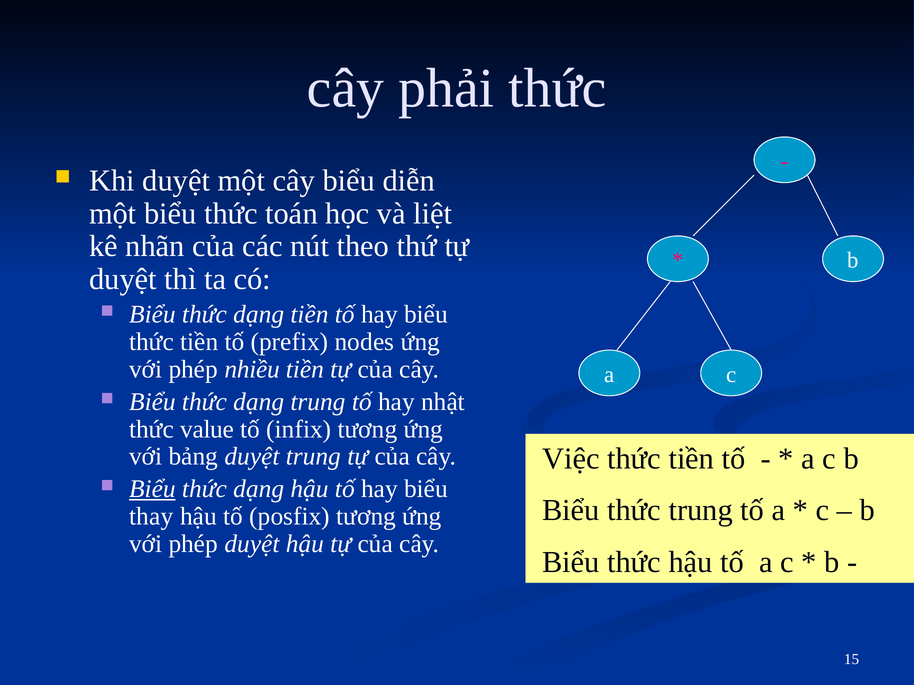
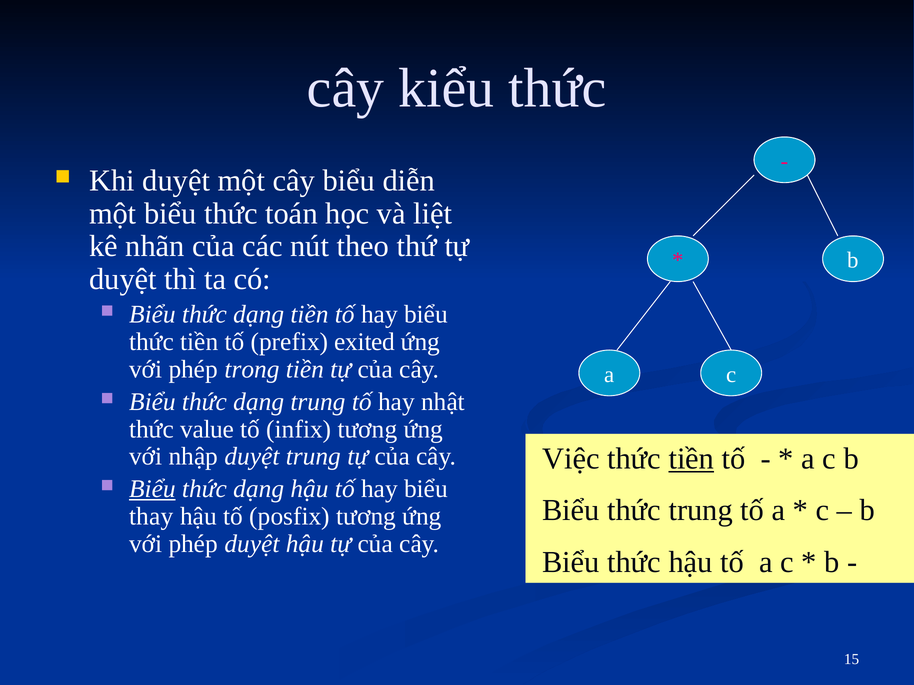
phải: phải -> kiểu
nodes: nodes -> exited
nhiều: nhiều -> trong
tiền at (691, 459) underline: none -> present
bảng: bảng -> nhập
